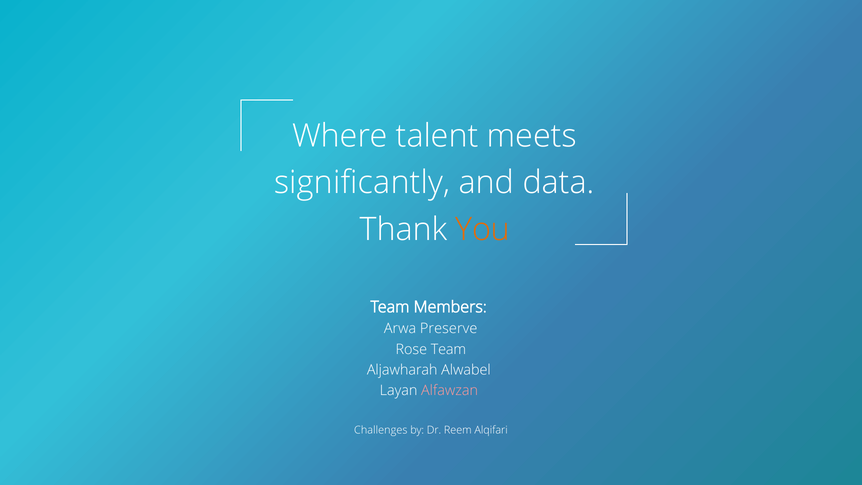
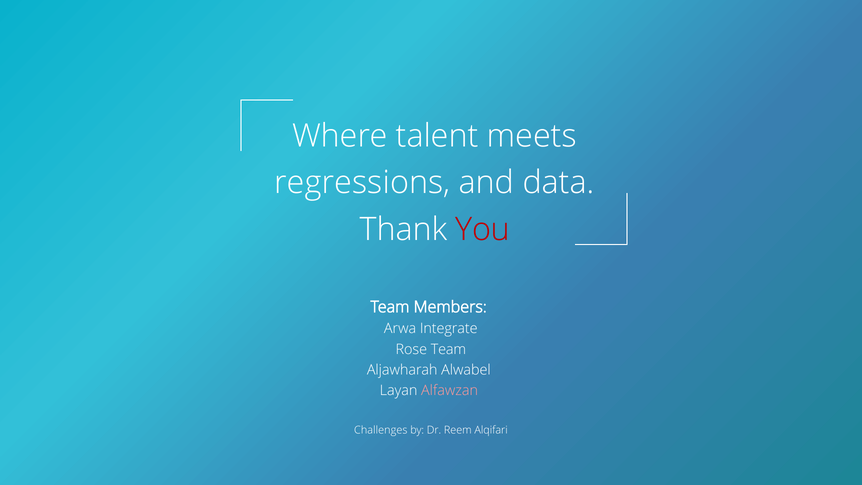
significantly: significantly -> regressions
You colour: orange -> red
Preserve: Preserve -> Integrate
